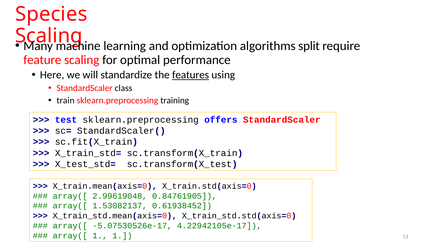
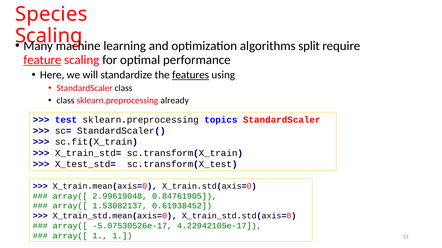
feature underline: none -> present
train at (66, 101): train -> class
training: training -> already
offers: offers -> topics
